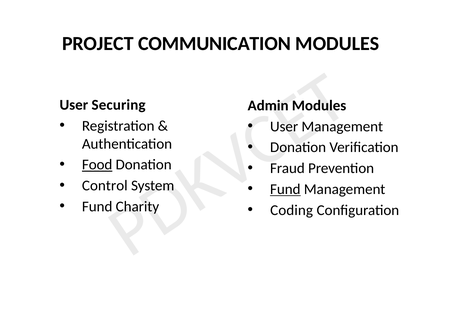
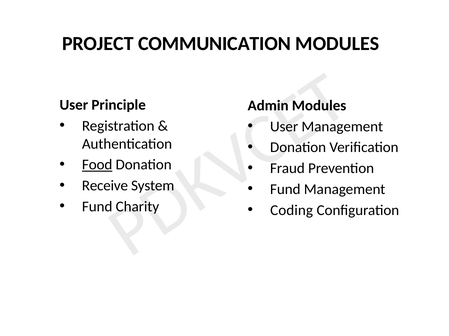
Securing: Securing -> Principle
Control: Control -> Receive
Fund at (285, 190) underline: present -> none
